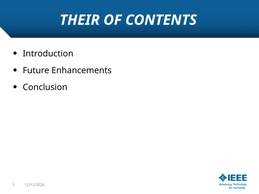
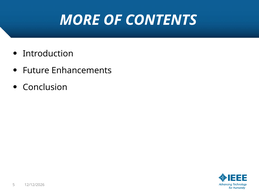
THEIR: THEIR -> MORE
